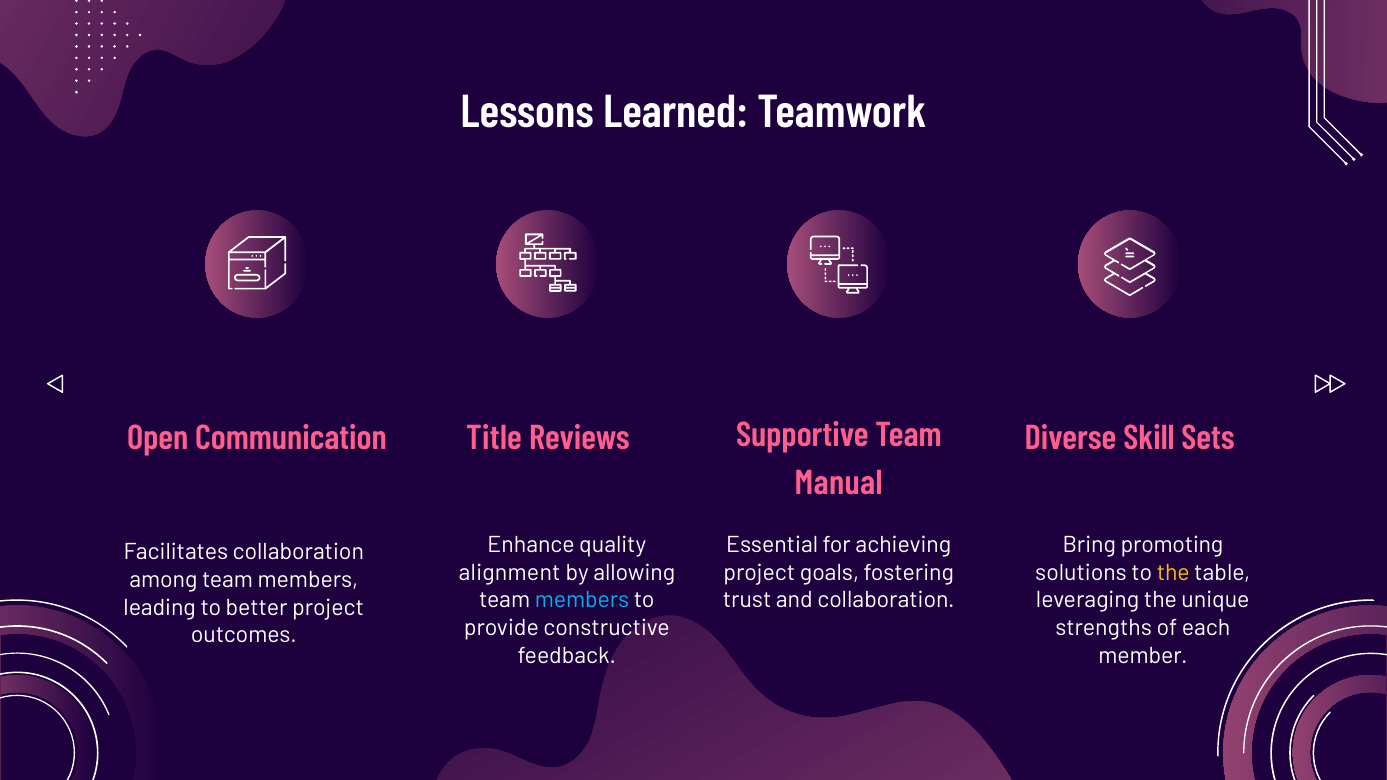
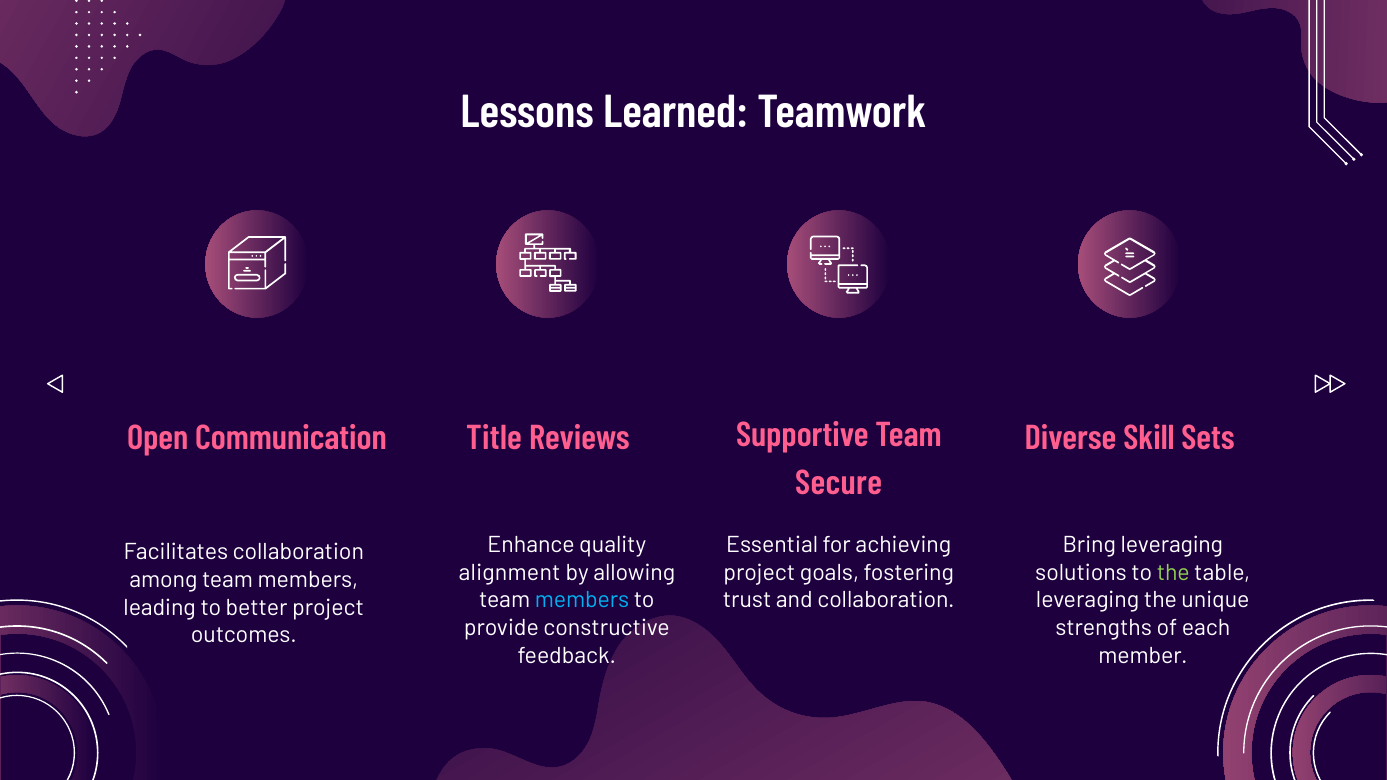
Manual: Manual -> Secure
Bring promoting: promoting -> leveraging
the at (1173, 573) colour: yellow -> light green
